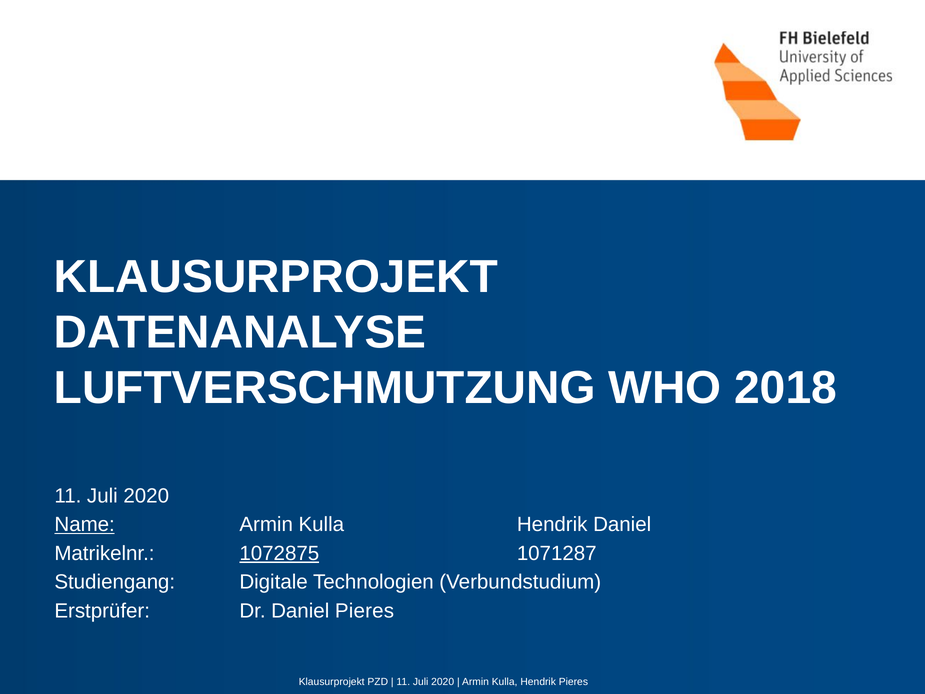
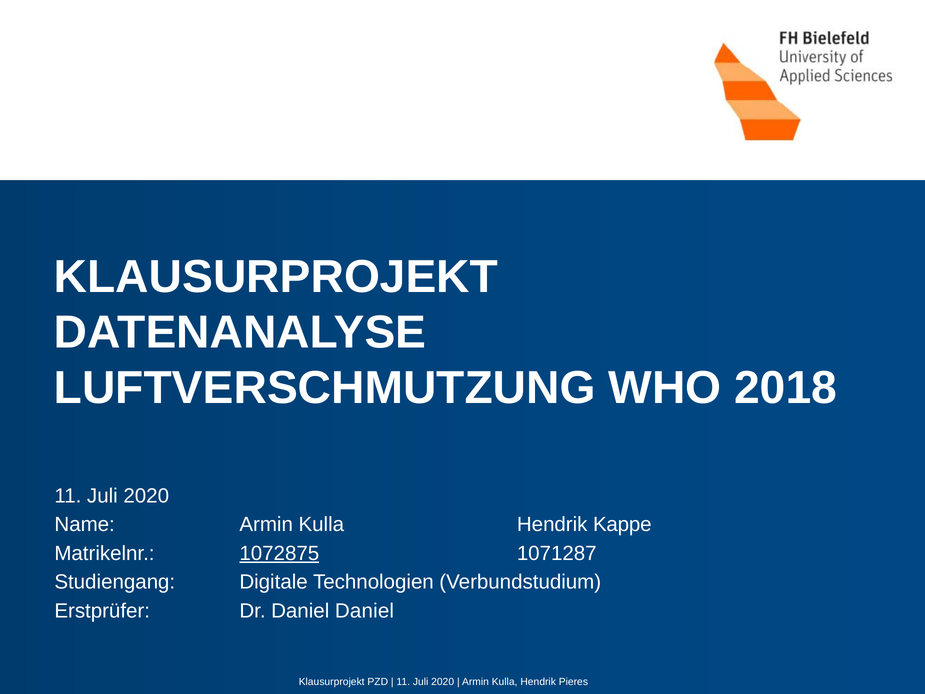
Name underline: present -> none
Hendrik Daniel: Daniel -> Kappe
Daniel Pieres: Pieres -> Daniel
